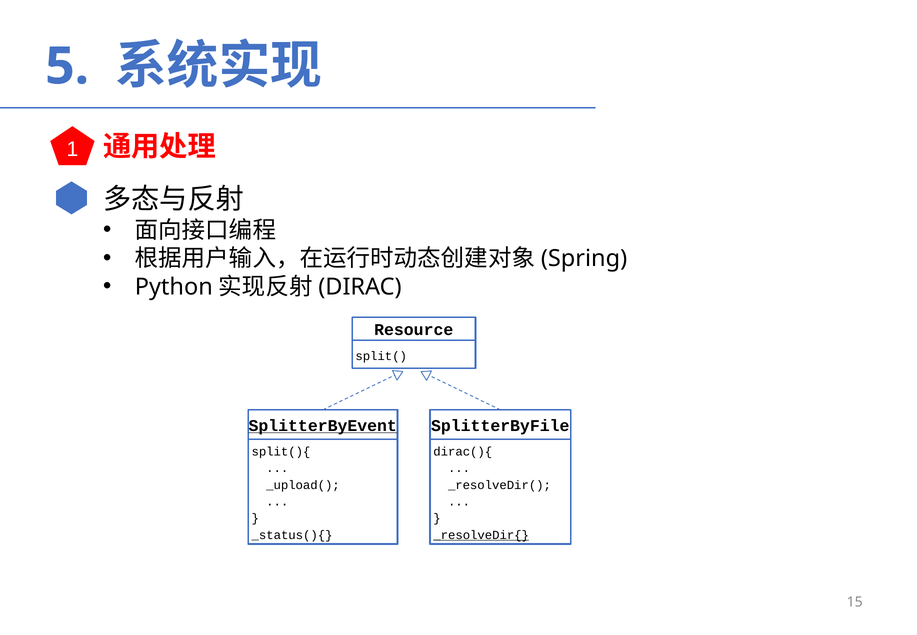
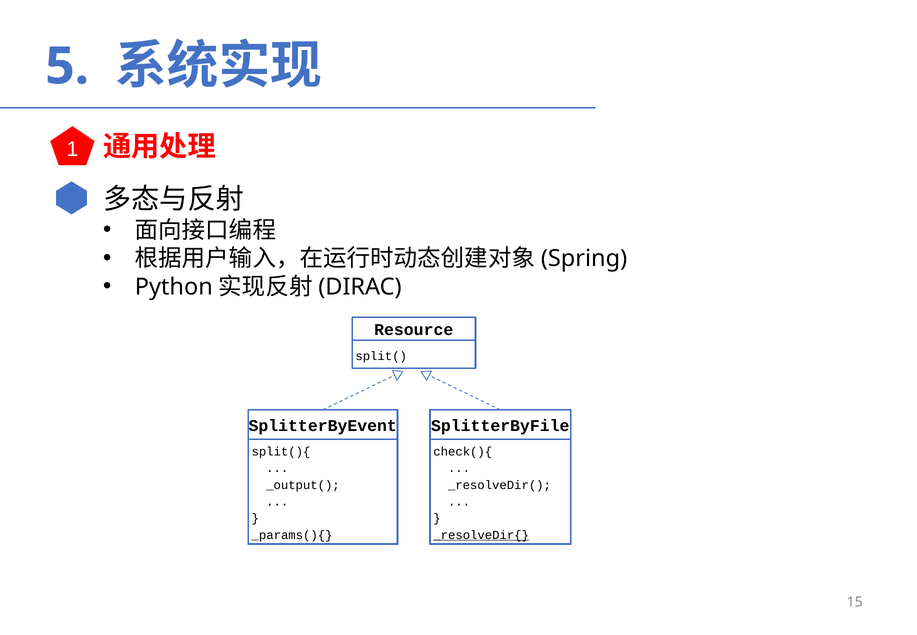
SplitterByEvent underline: present -> none
dirac(){: dirac(){ -> check(){
_upload(: _upload( -> _output(
_status(){: _status(){ -> _params(){
